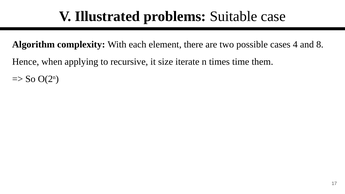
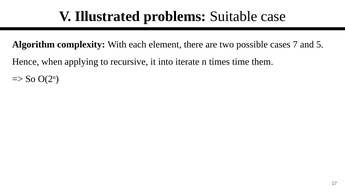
4: 4 -> 7
8: 8 -> 5
size: size -> into
